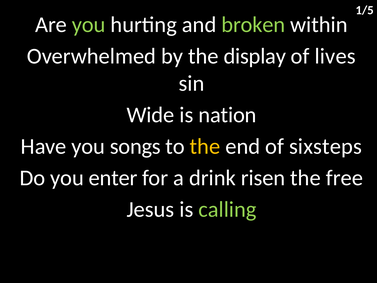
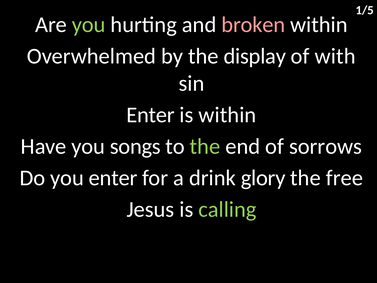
broken colour: light green -> pink
lives: lives -> with
Wide at (150, 115): Wide -> Enter
is nation: nation -> within
the at (205, 146) colour: yellow -> light green
sixsteps: sixsteps -> sorrows
risen: risen -> glory
